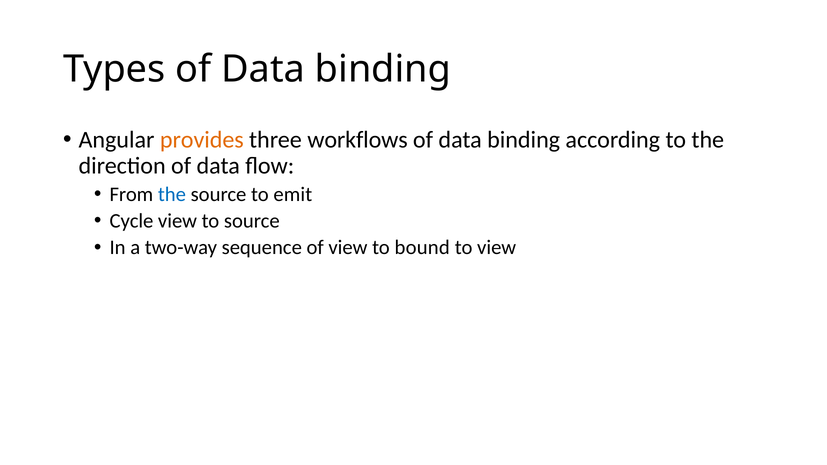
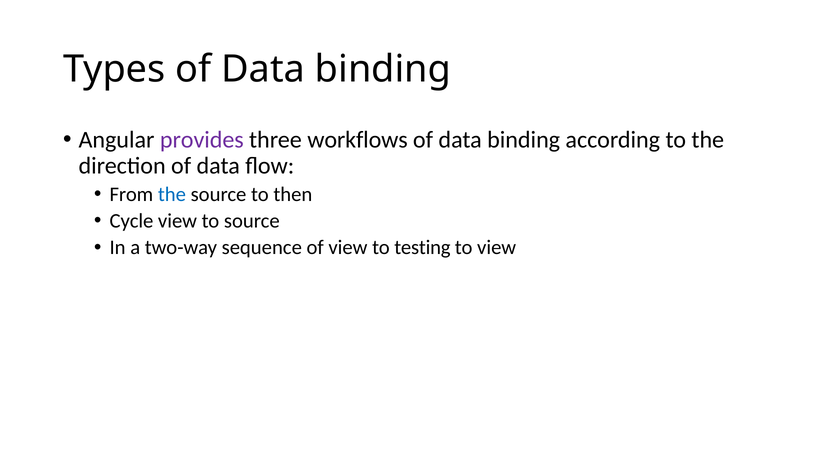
provides colour: orange -> purple
emit: emit -> then
bound: bound -> testing
